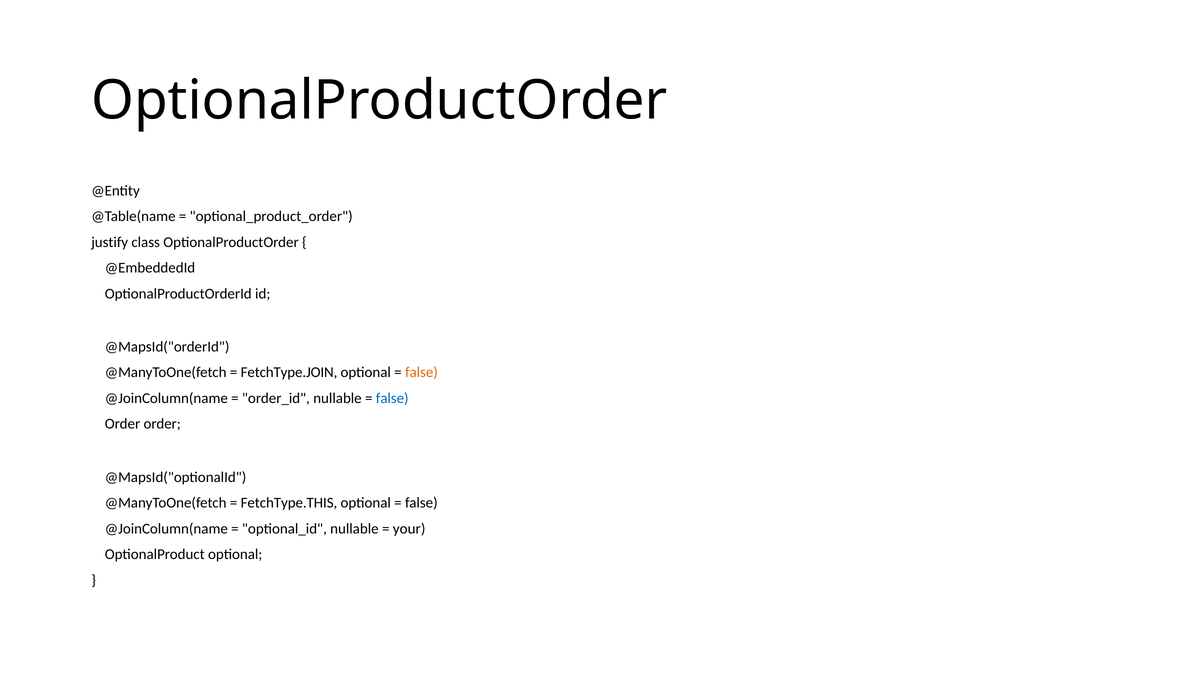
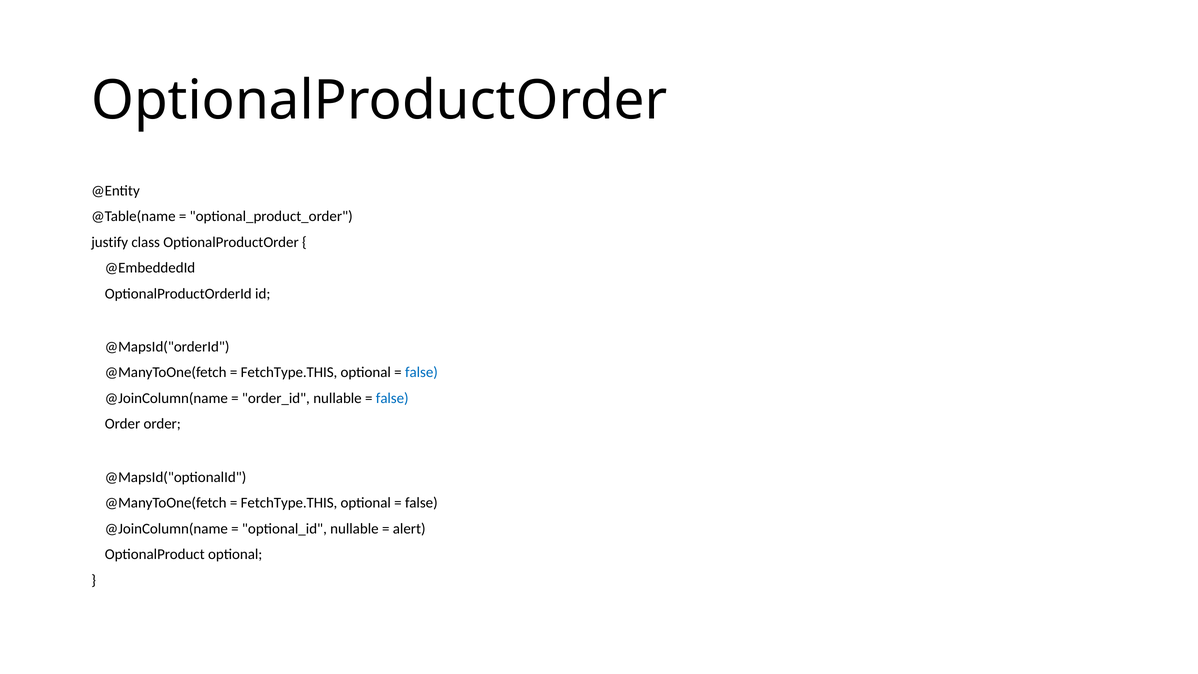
FetchType.JOIN at (289, 372): FetchType.JOIN -> FetchType.THIS
false at (421, 372) colour: orange -> blue
your: your -> alert
